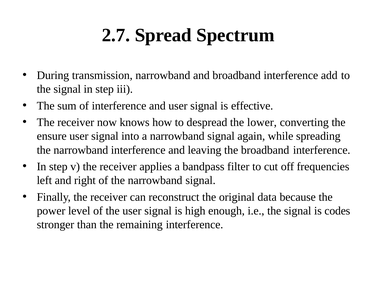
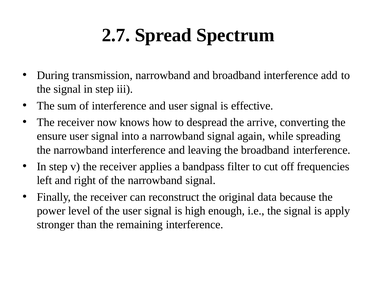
lower: lower -> arrive
codes: codes -> apply
